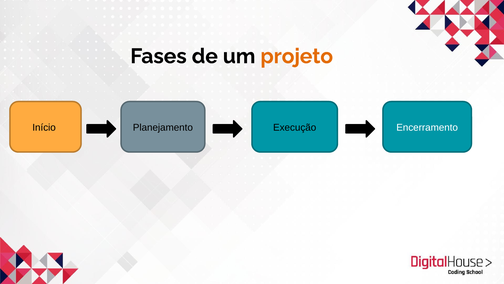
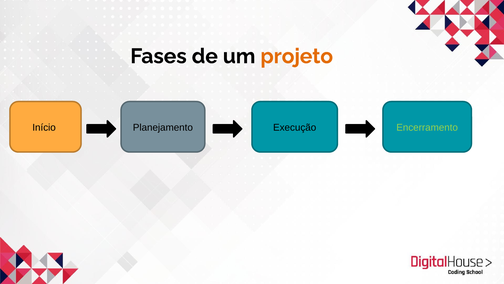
Encerramento colour: white -> light green
